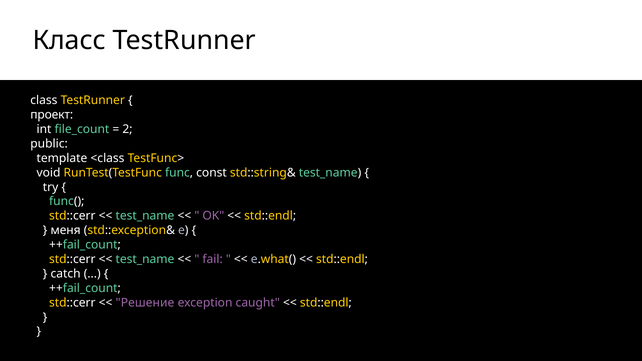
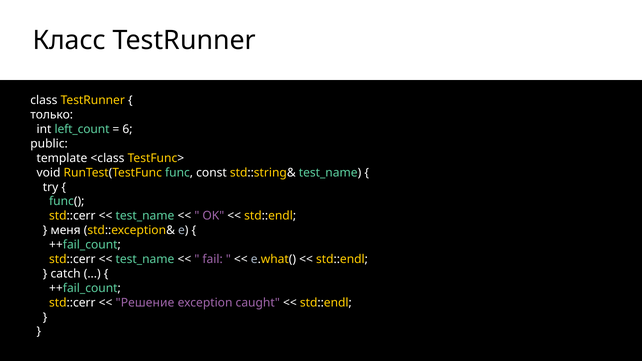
проект: проект -> только
file_count: file_count -> left_count
2: 2 -> 6
